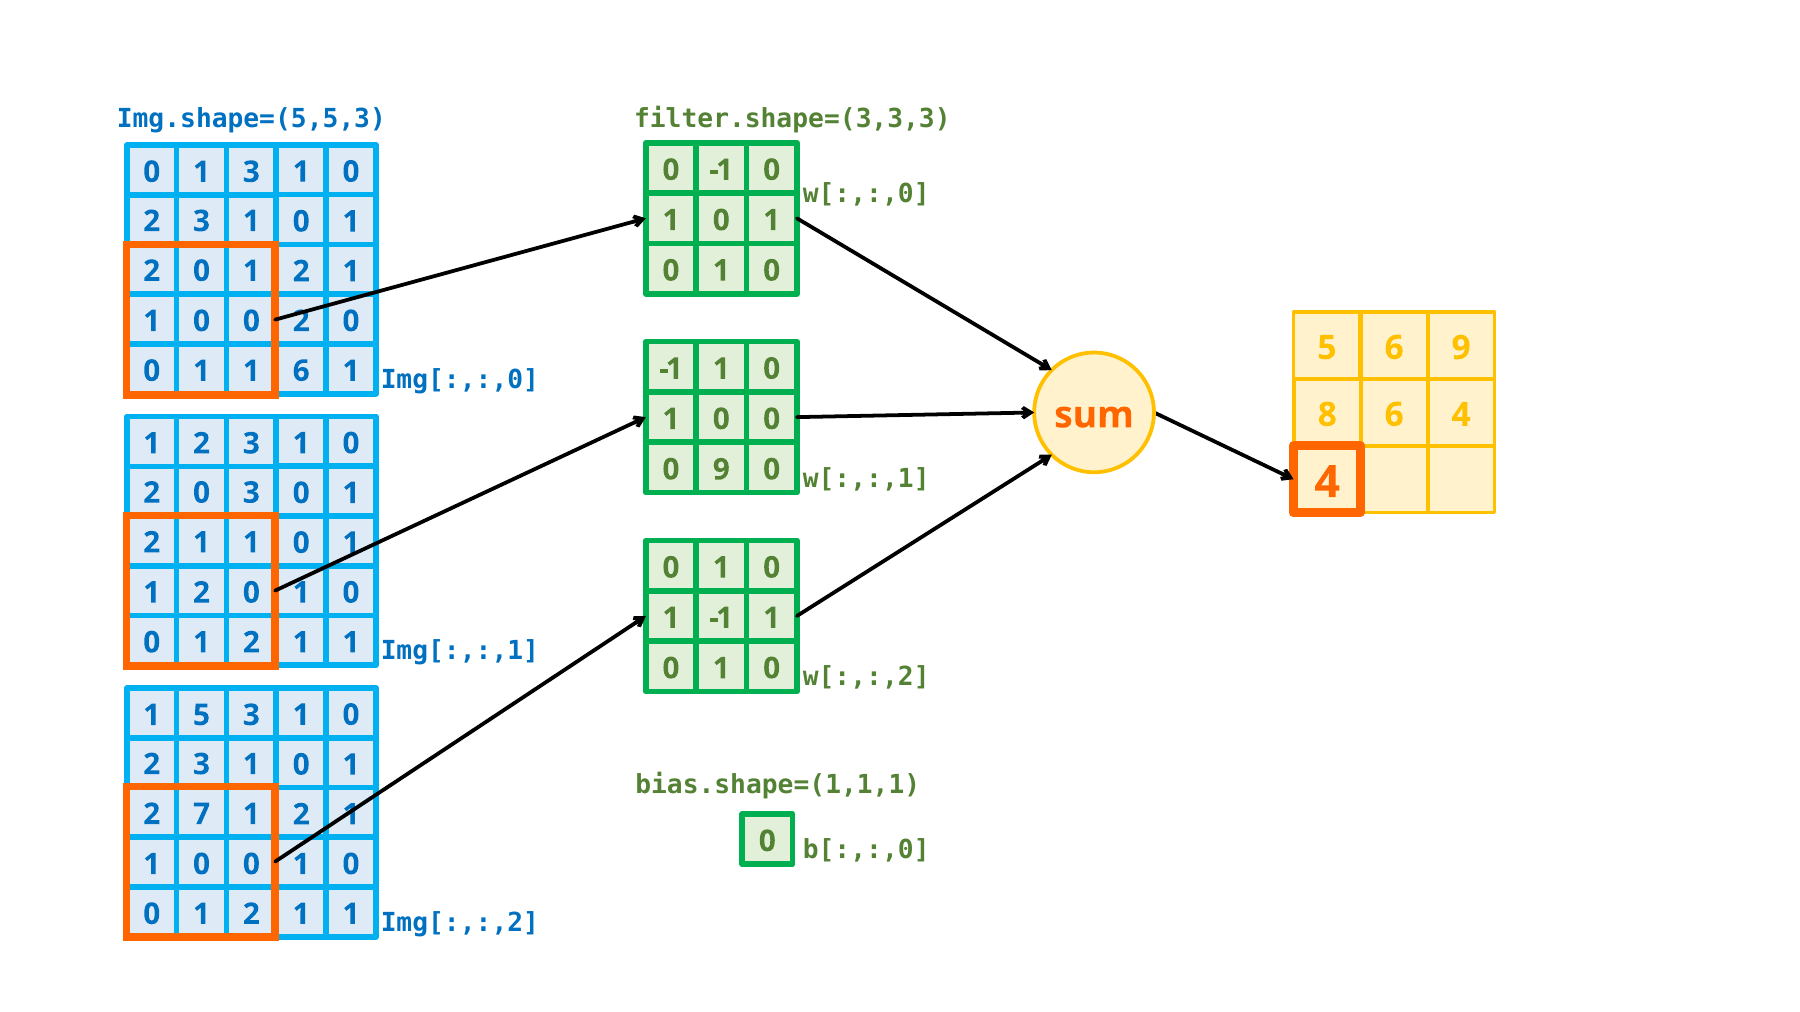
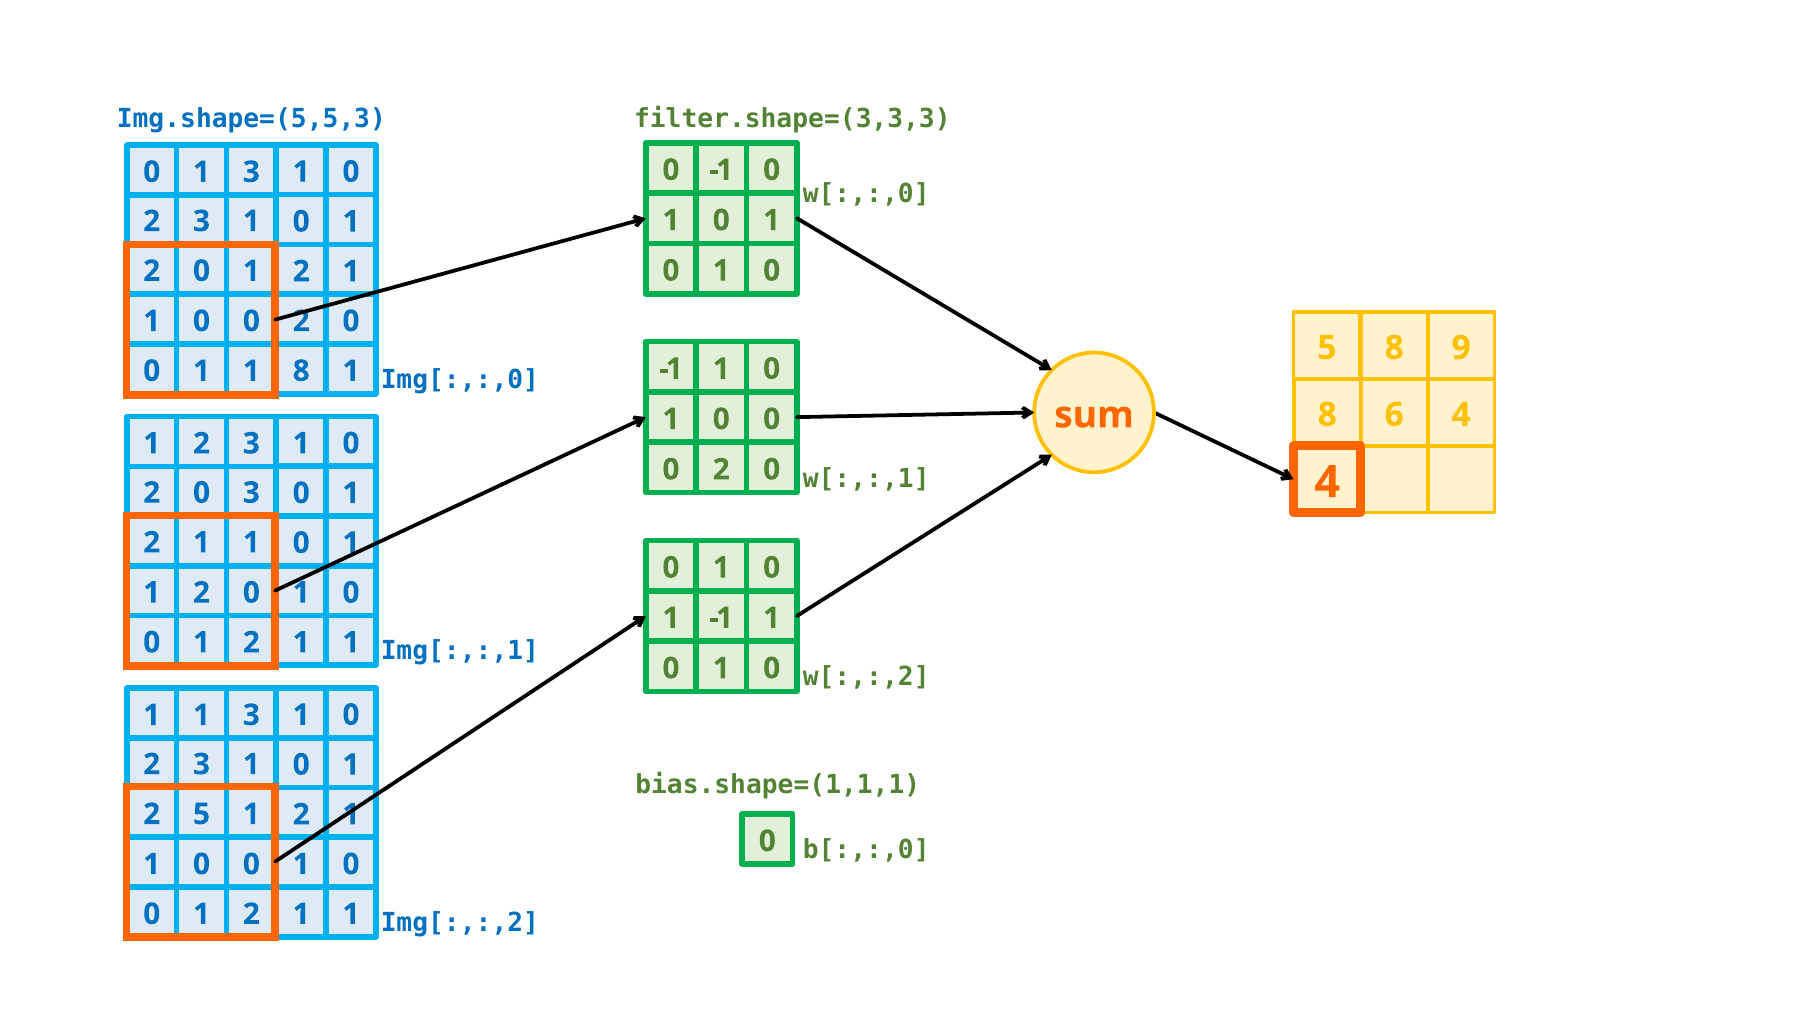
5 6: 6 -> 8
6 at (301, 371): 6 -> 8
9 at (721, 470): 9 -> 2
5 at (202, 715): 5 -> 1
2 7: 7 -> 5
